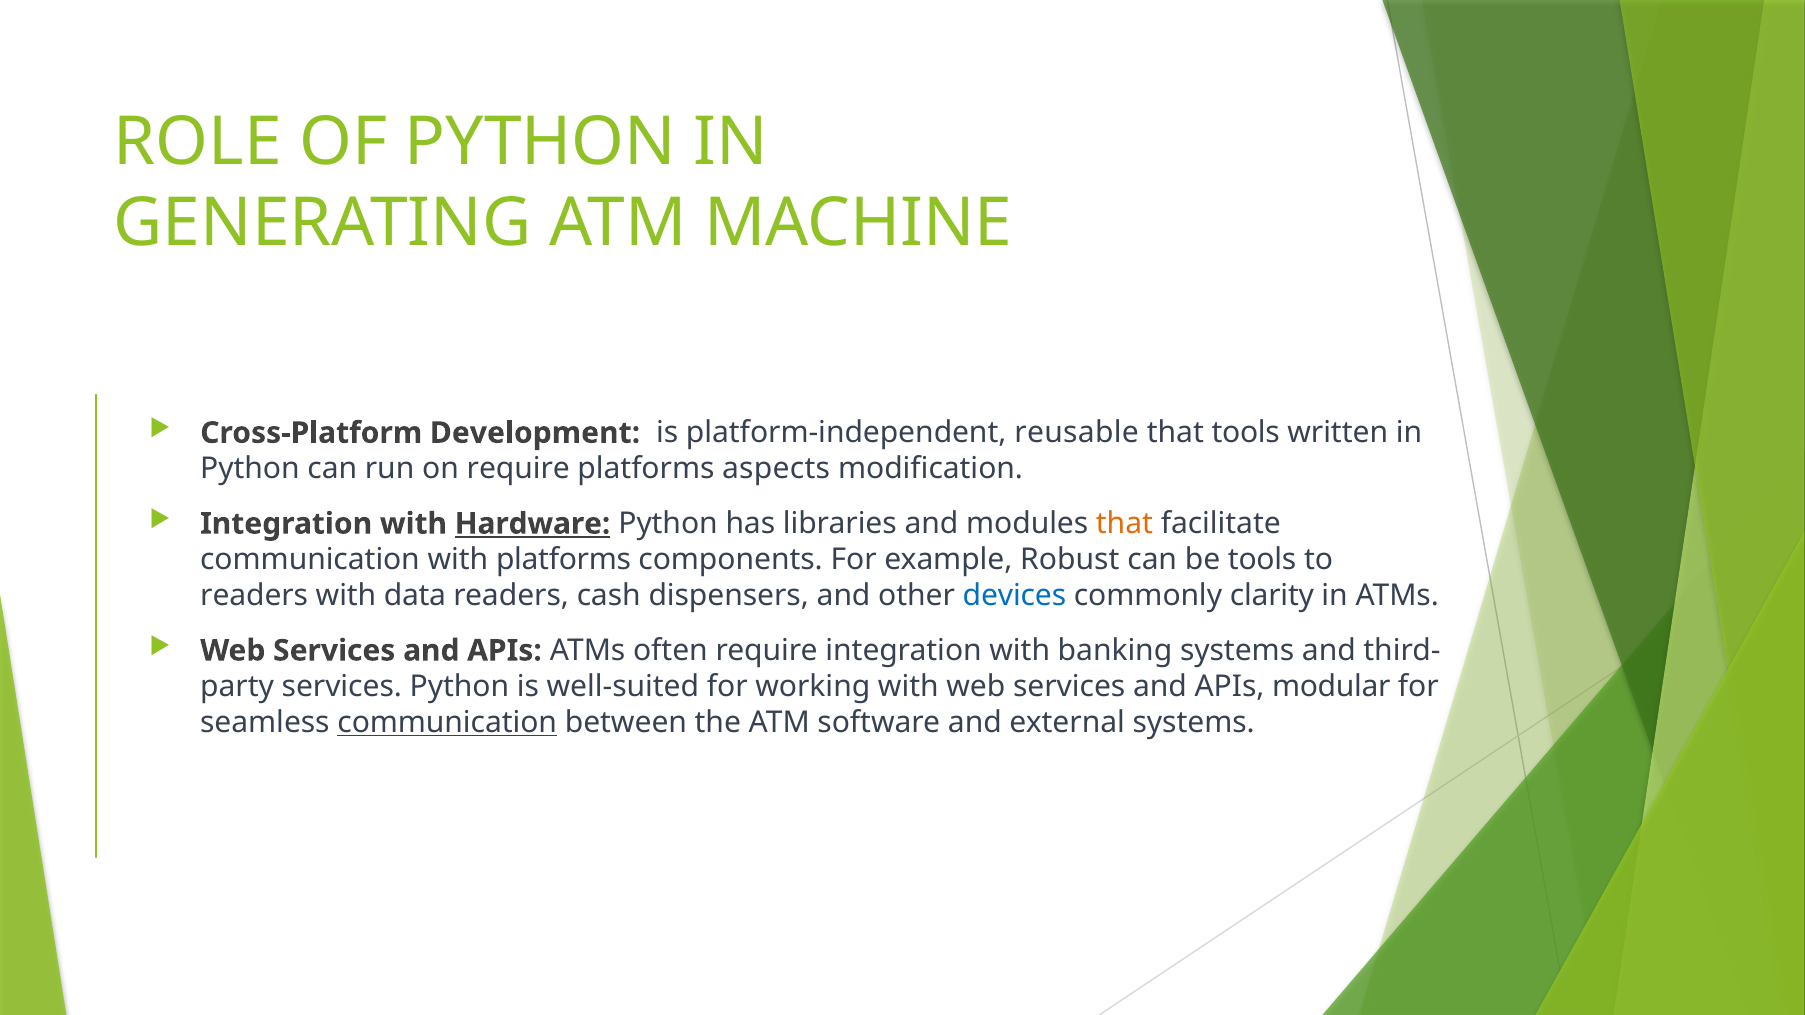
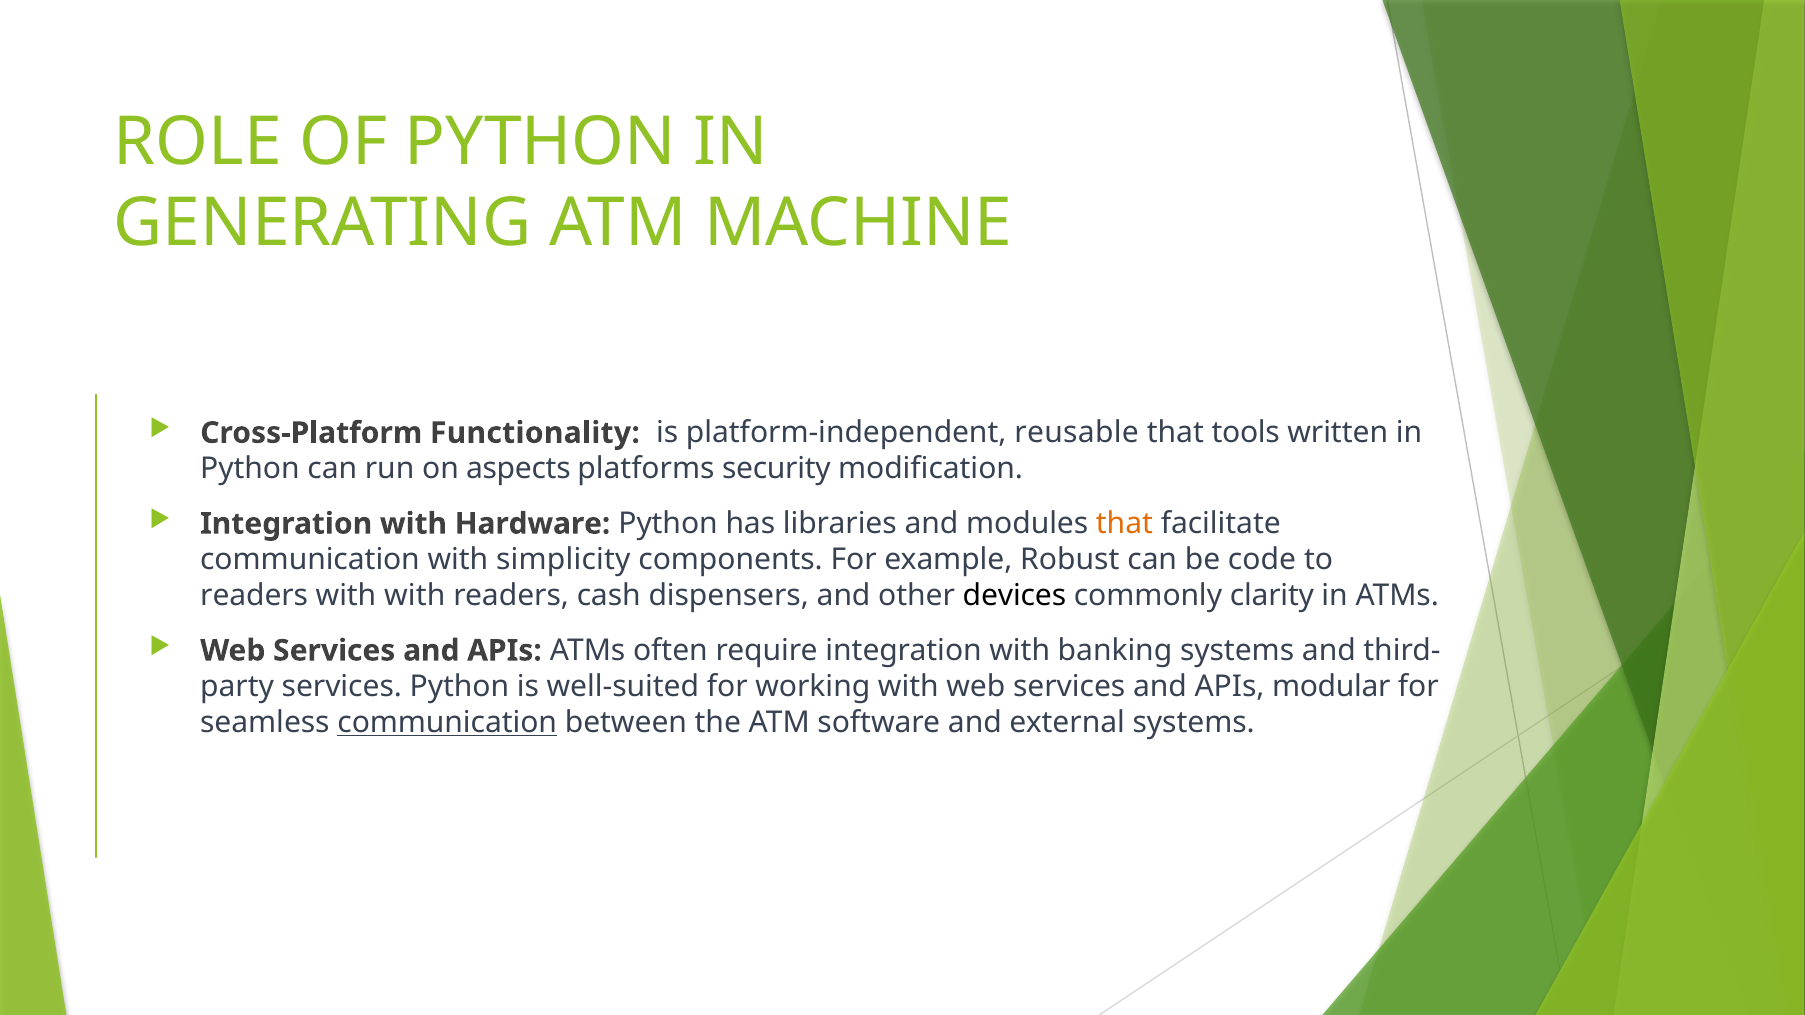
Development: Development -> Functionality
on require: require -> aspects
aspects: aspects -> security
Hardware underline: present -> none
with platforms: platforms -> simplicity
be tools: tools -> code
with data: data -> with
devices colour: blue -> black
